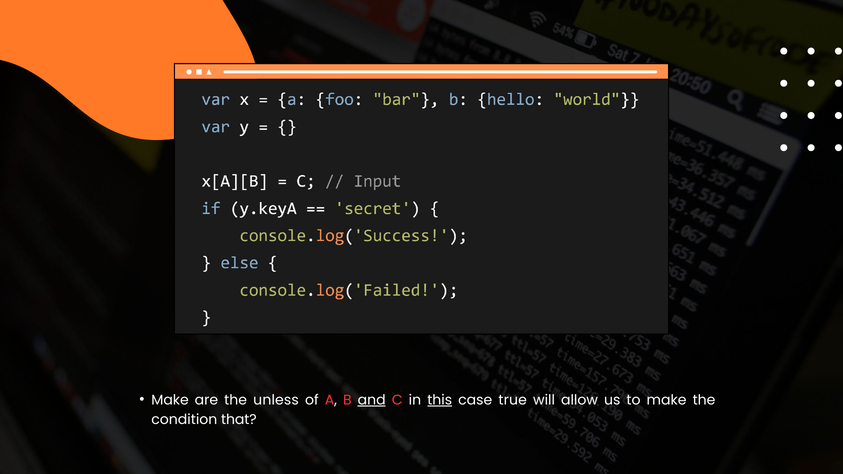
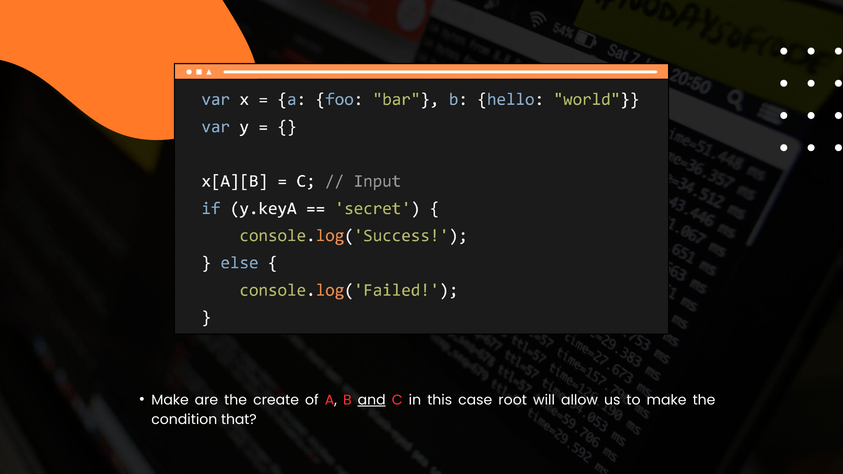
unless: unless -> create
this underline: present -> none
true: true -> root
